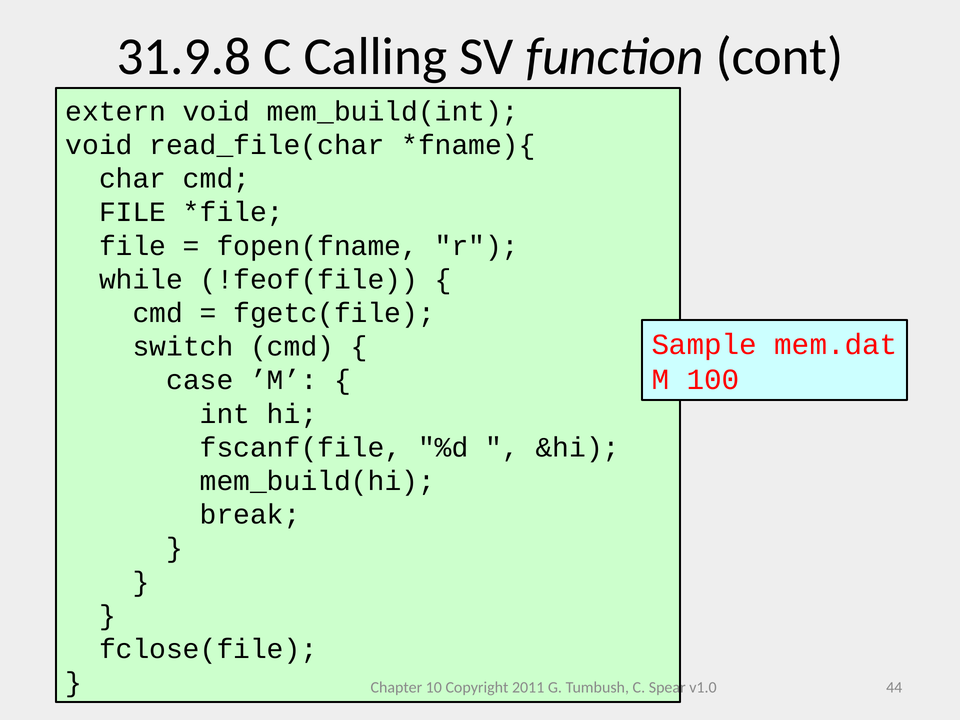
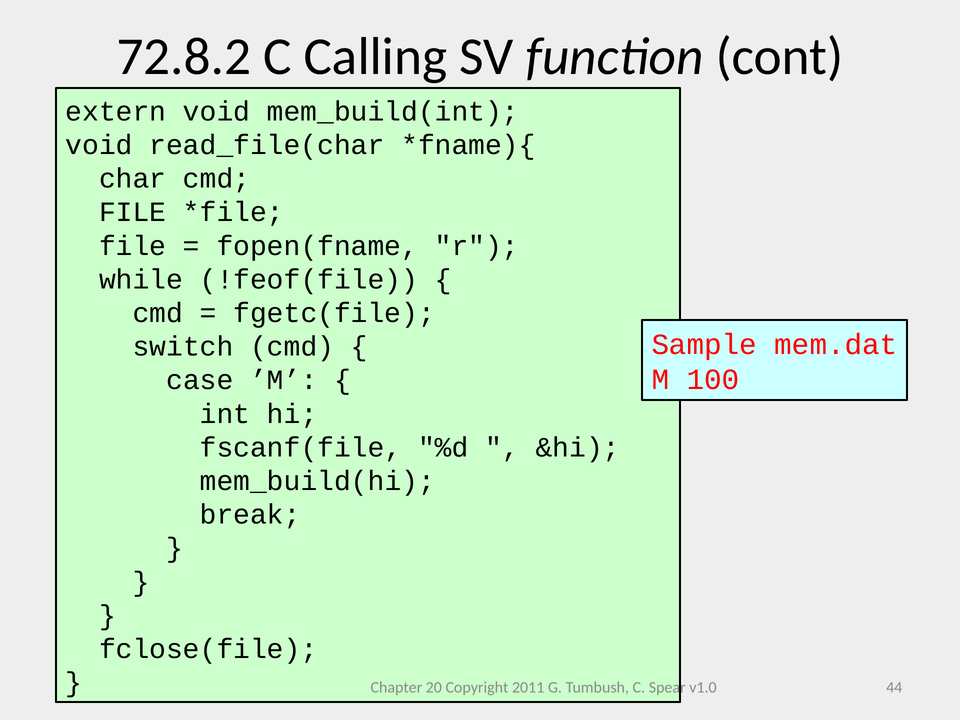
31.9.8: 31.9.8 -> 72.8.2
10: 10 -> 20
